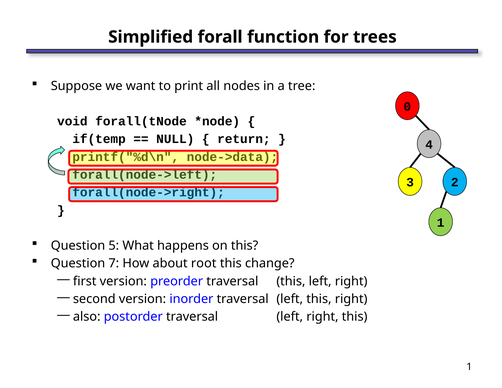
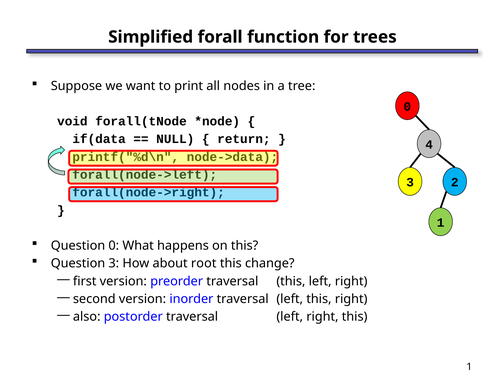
if(temp: if(temp -> if(data
Question 5: 5 -> 0
Question 7: 7 -> 3
